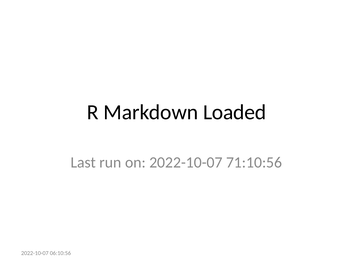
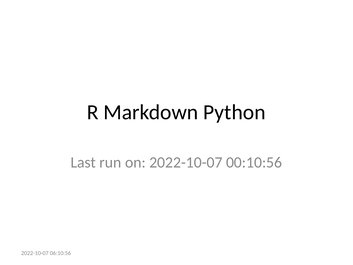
Loaded: Loaded -> Python
71:10:56: 71:10:56 -> 00:10:56
